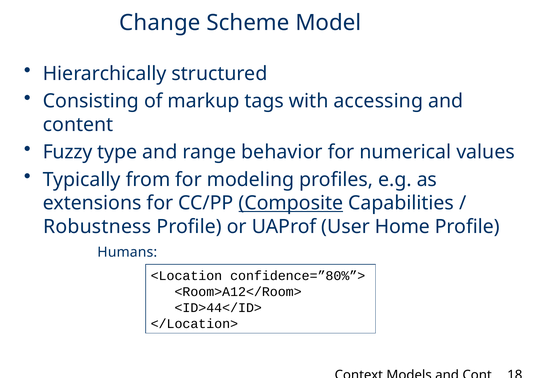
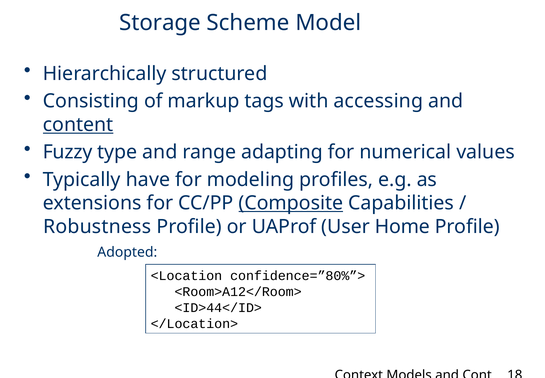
Change: Change -> Storage
content underline: none -> present
behavior: behavior -> adapting
from: from -> have
Humans: Humans -> Adopted
